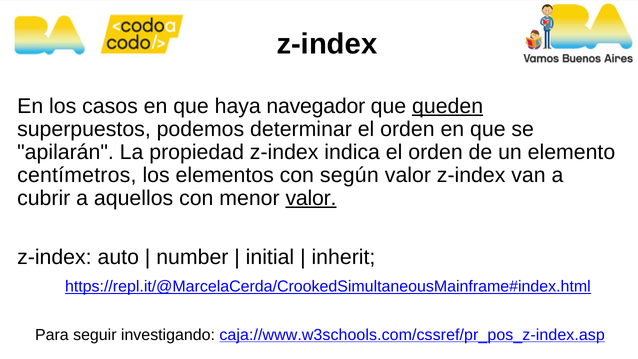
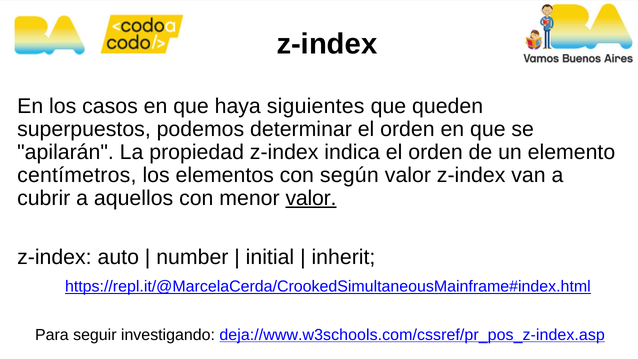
navegador: navegador -> siguientes
queden underline: present -> none
caja://www.w3schools.com/cssref/pr_pos_z-index.asp: caja://www.w3schools.com/cssref/pr_pos_z-index.asp -> deja://www.w3schools.com/cssref/pr_pos_z-index.asp
